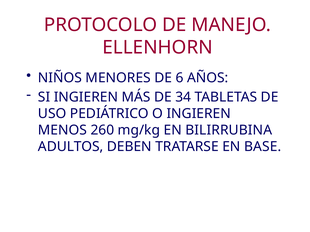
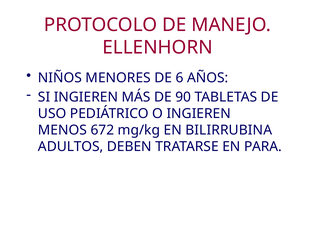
34: 34 -> 90
260: 260 -> 672
BASE: BASE -> PARA
